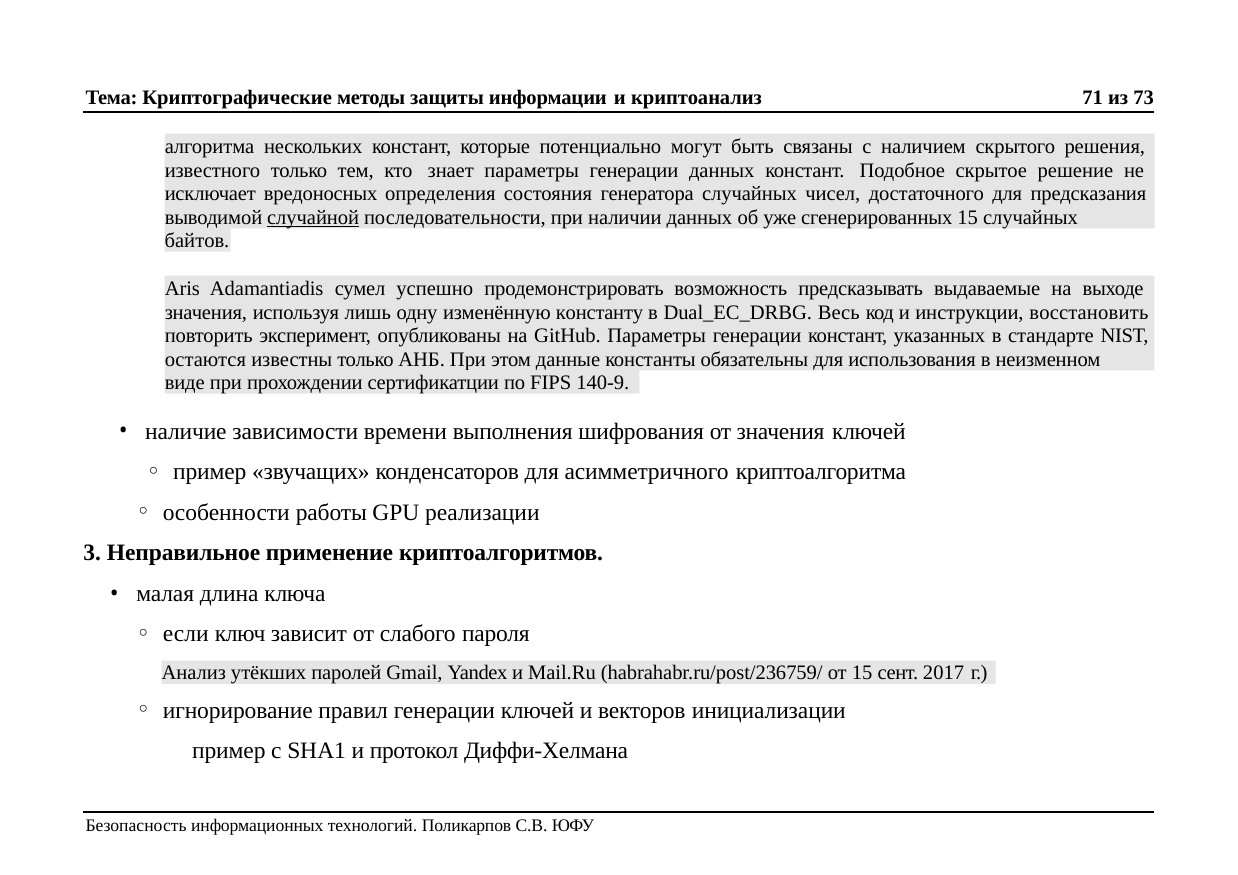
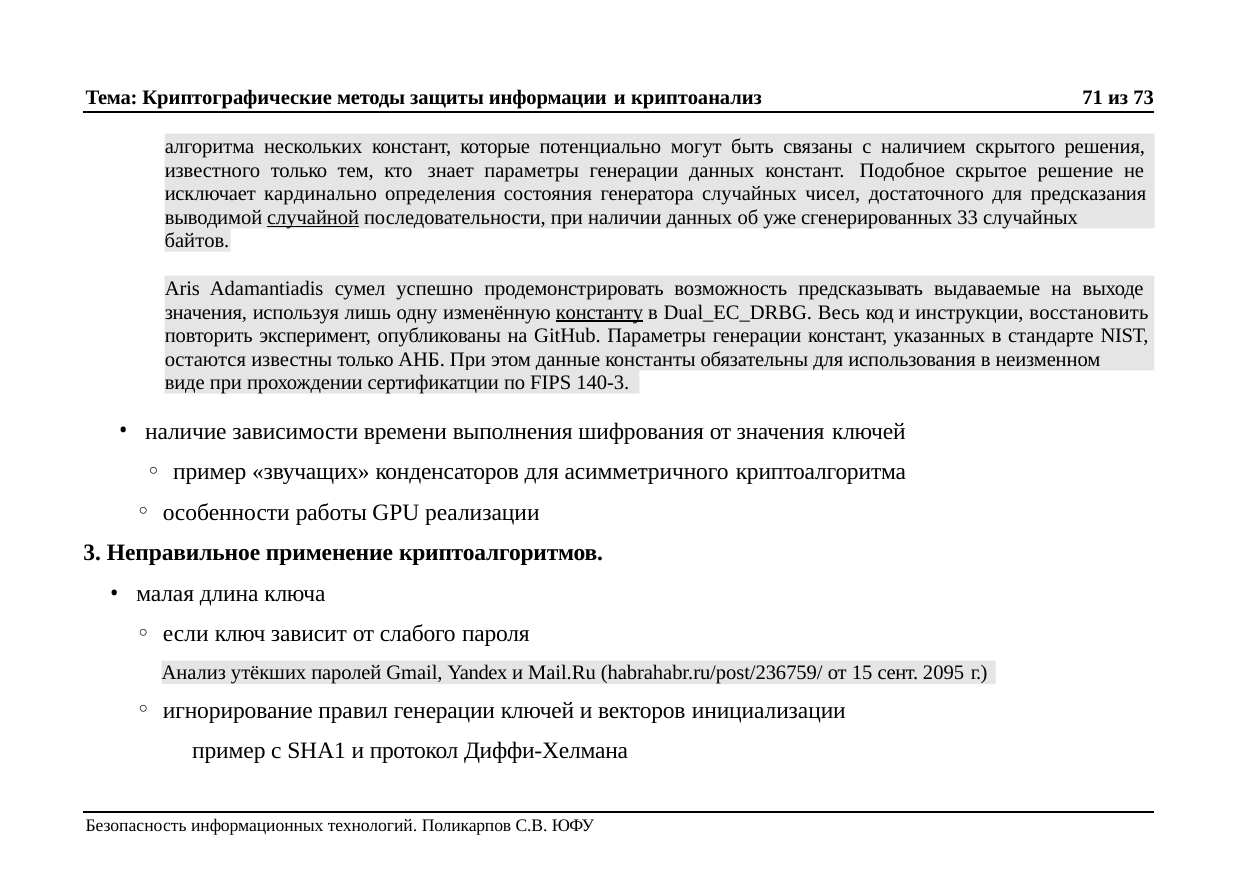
вредоносных: вредоносных -> кардинально
сгенерированных 15: 15 -> 33
константу underline: none -> present
140-9: 140-9 -> 140-3
2017: 2017 -> 2095
